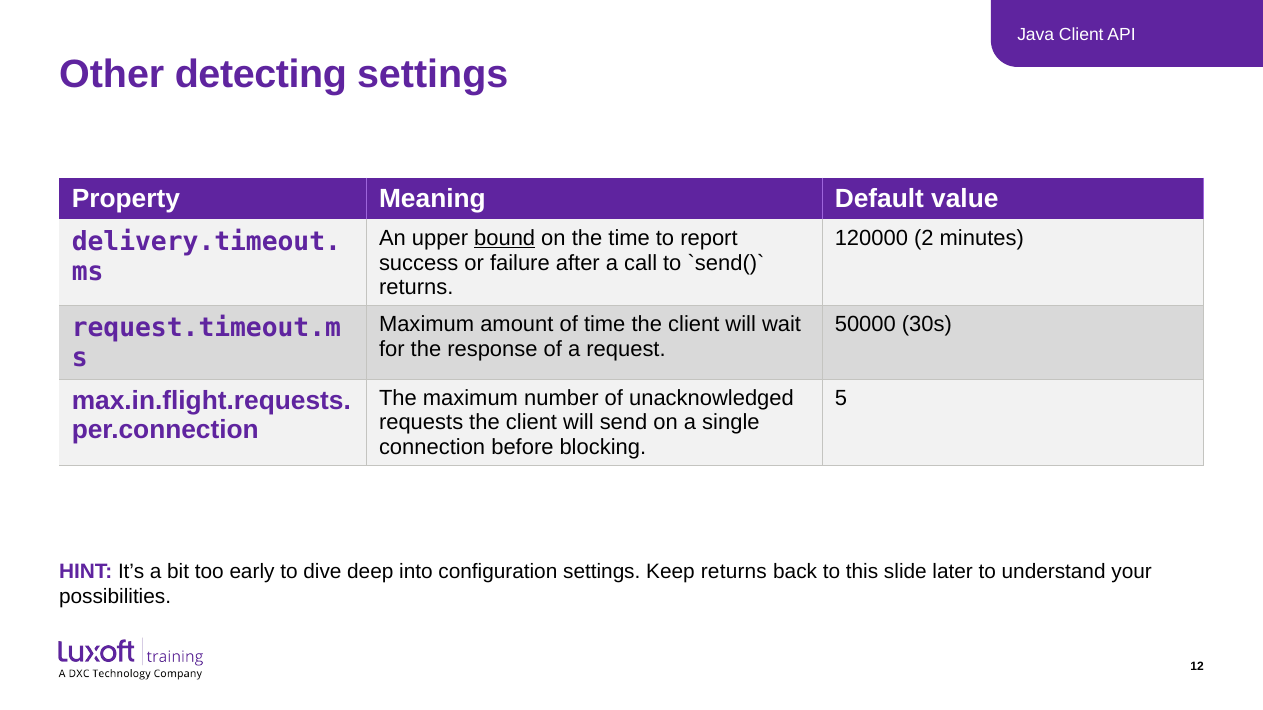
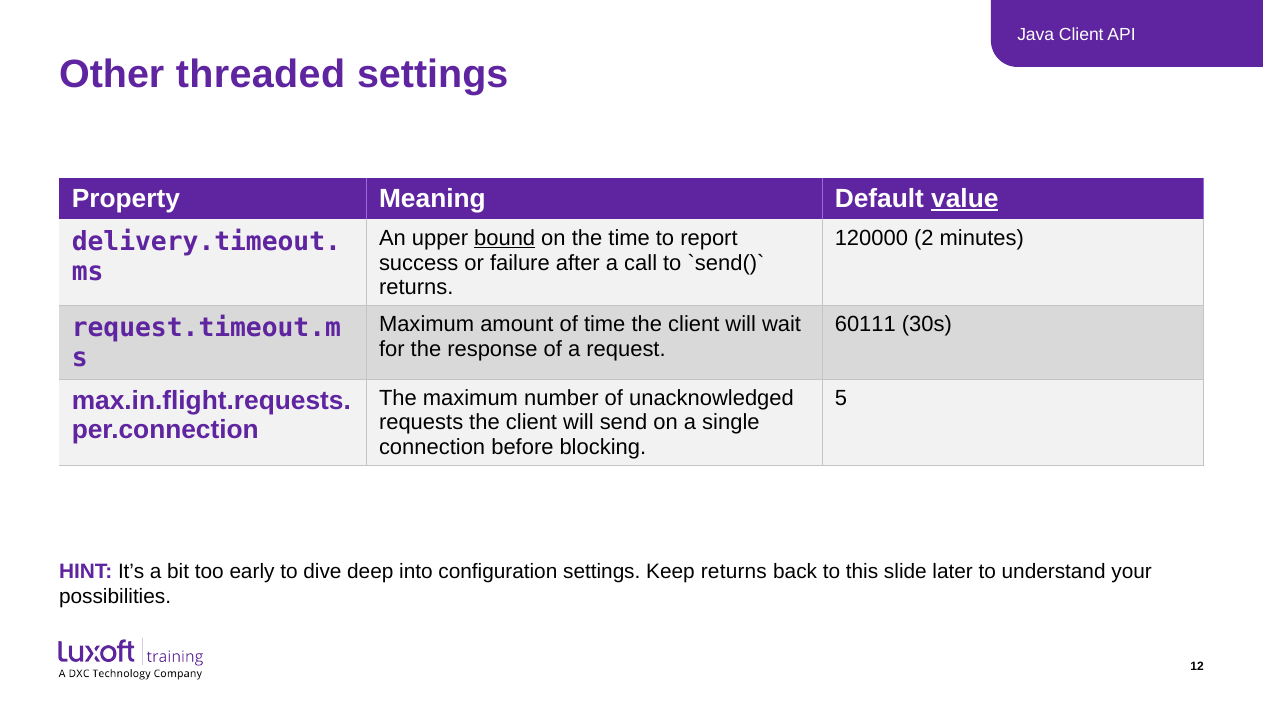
detecting: detecting -> threaded
value underline: none -> present
50000: 50000 -> 60111
